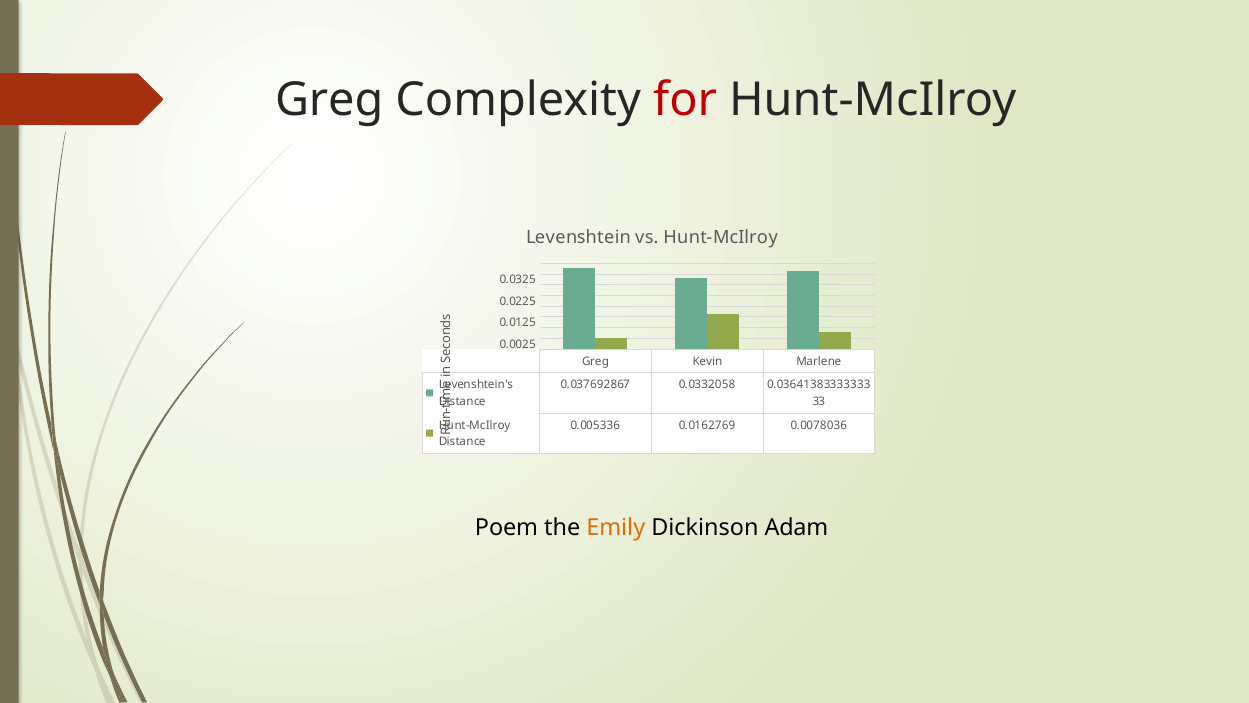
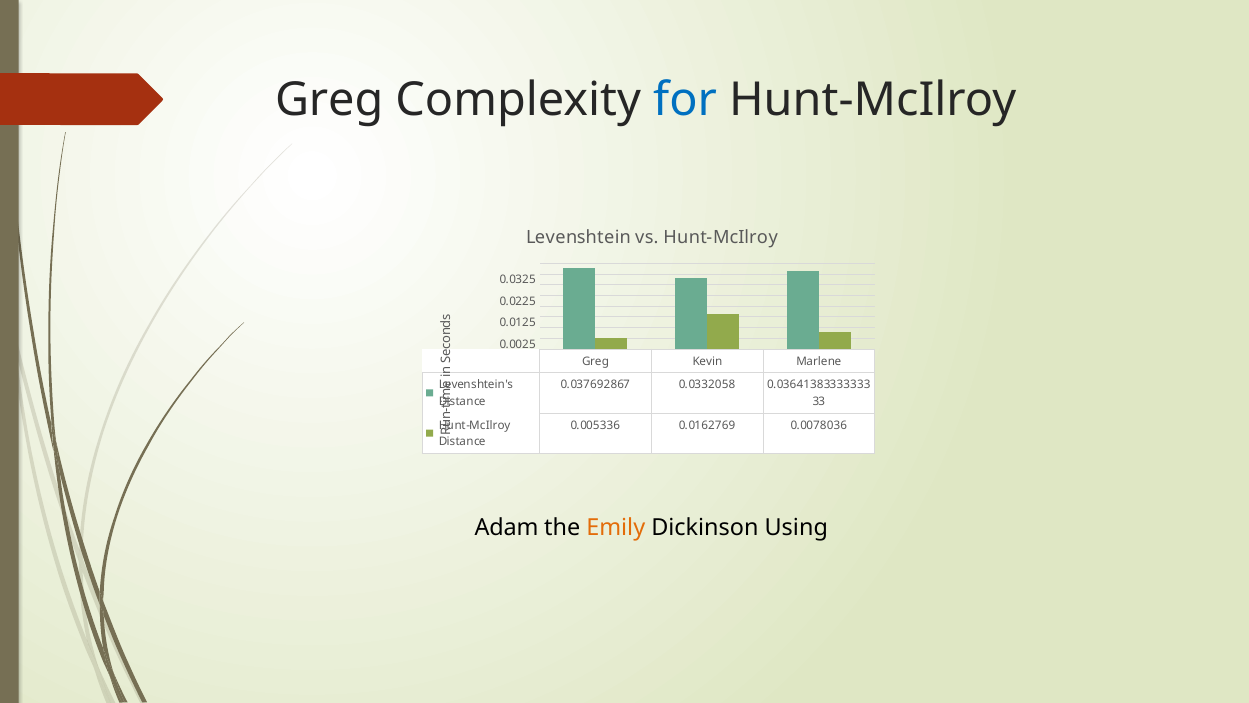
for colour: red -> blue
Poem: Poem -> Adam
Adam: Adam -> Using
